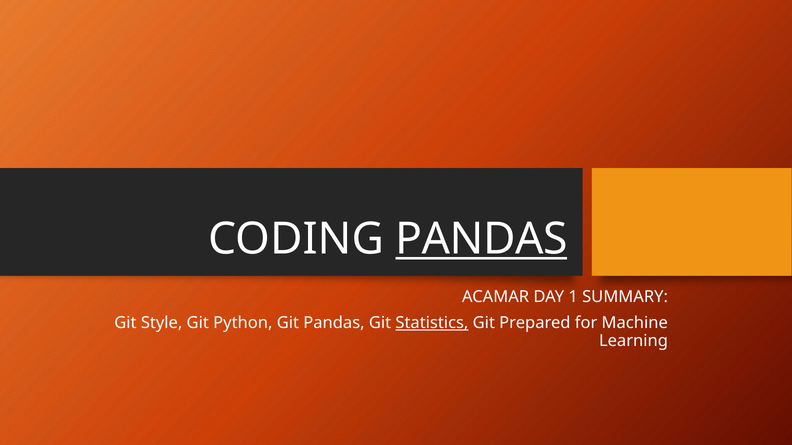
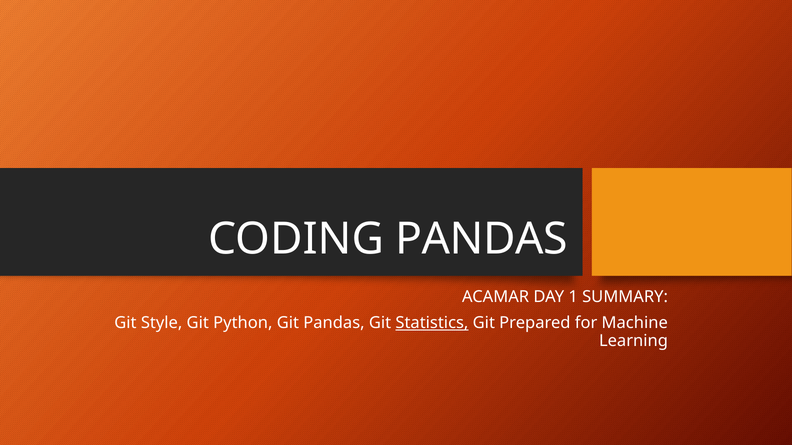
PANDAS at (482, 239) underline: present -> none
